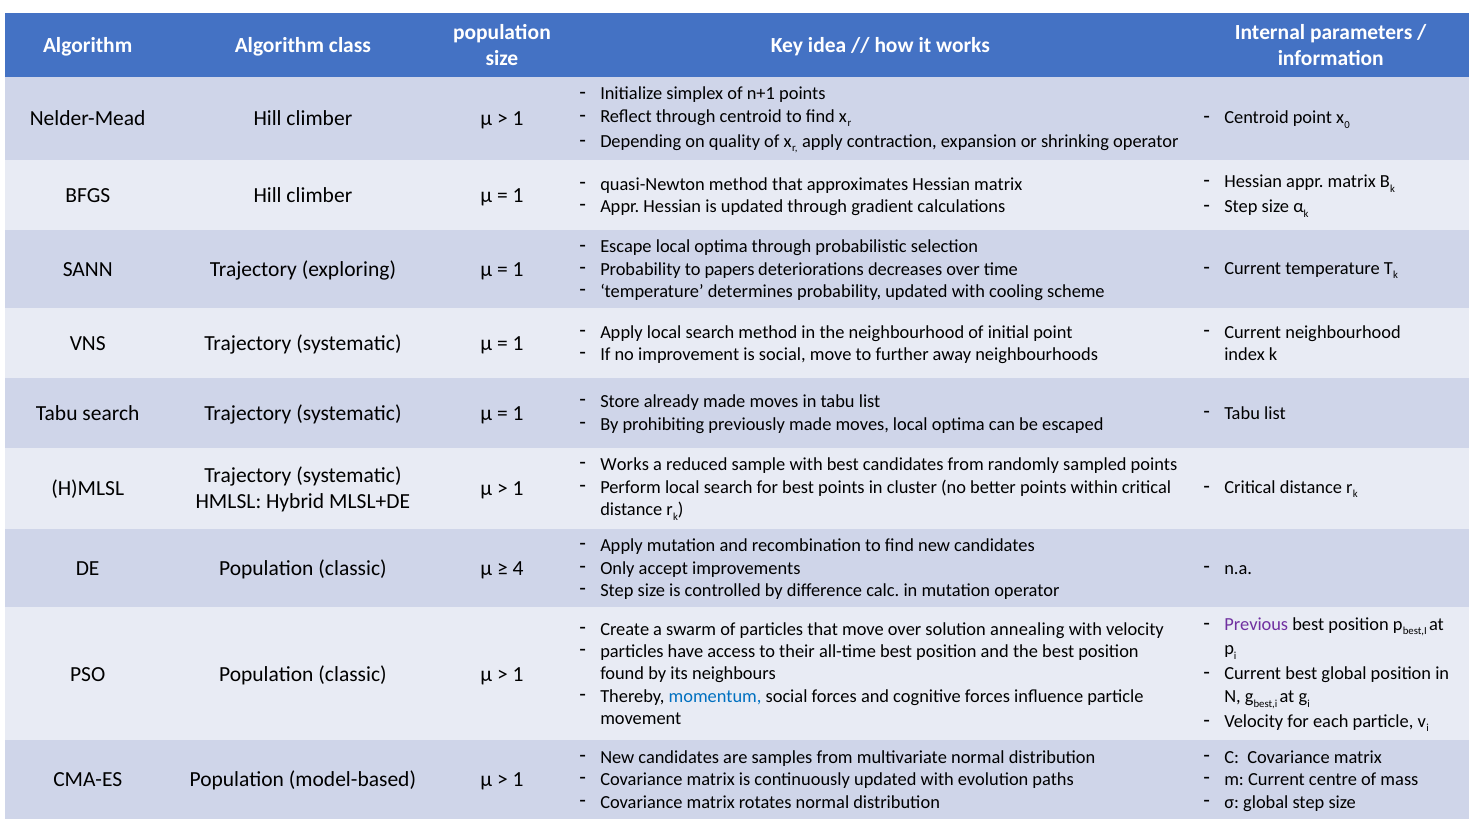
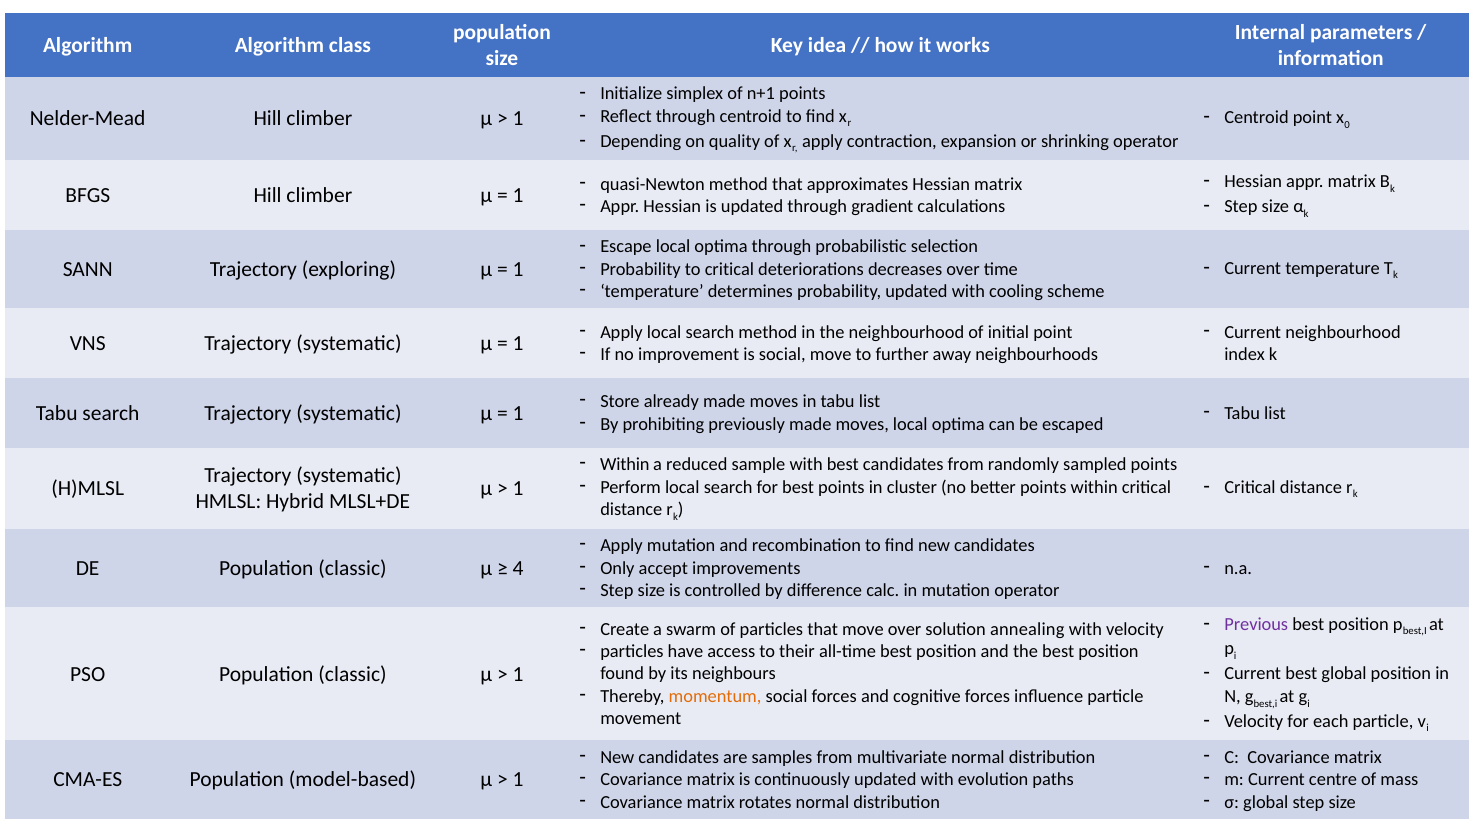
to papers: papers -> critical
Works at (625, 465): Works -> Within
momentum colour: blue -> orange
